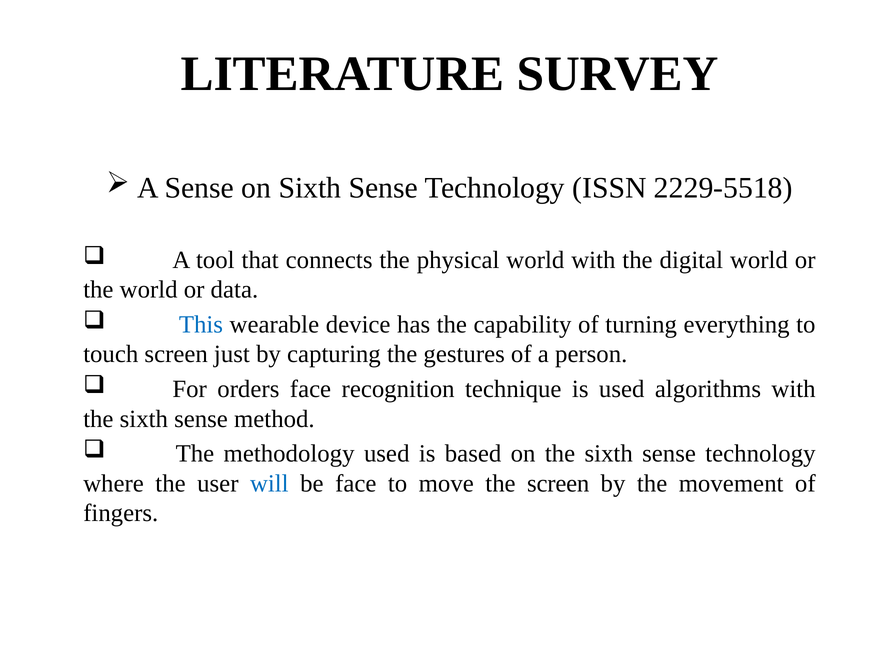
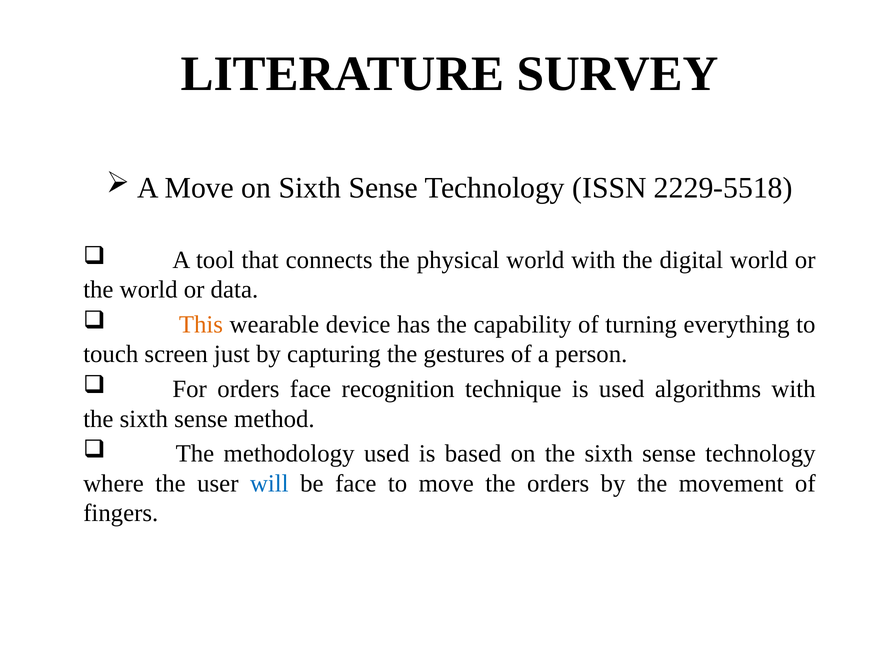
A Sense: Sense -> Move
This colour: blue -> orange
the screen: screen -> orders
